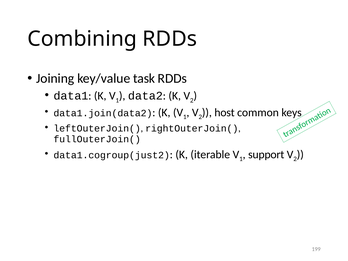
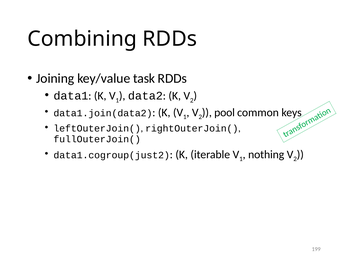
host: host -> pool
support: support -> nothing
